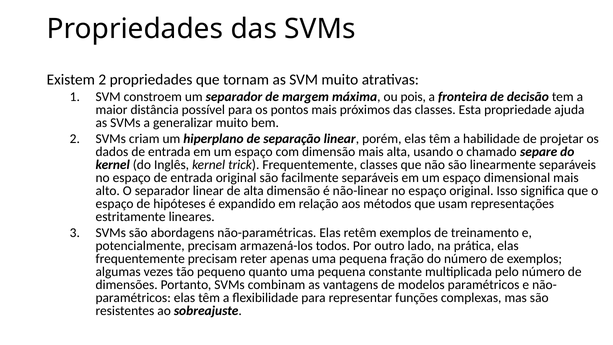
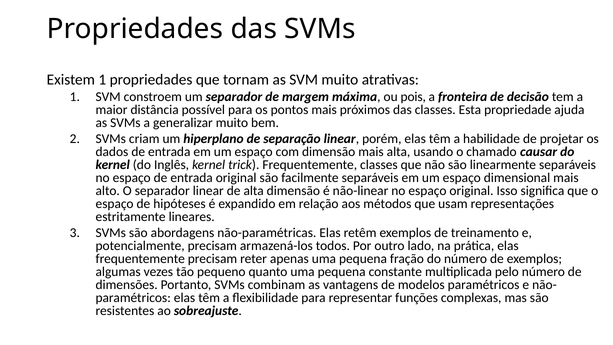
Existem 2: 2 -> 1
separe: separe -> causar
